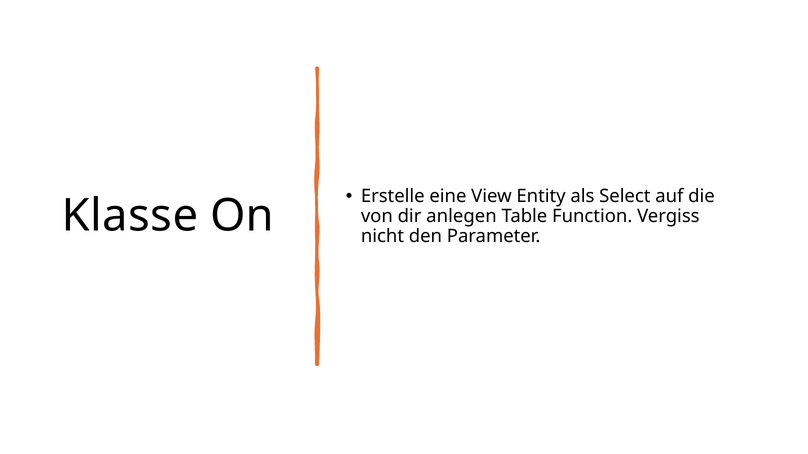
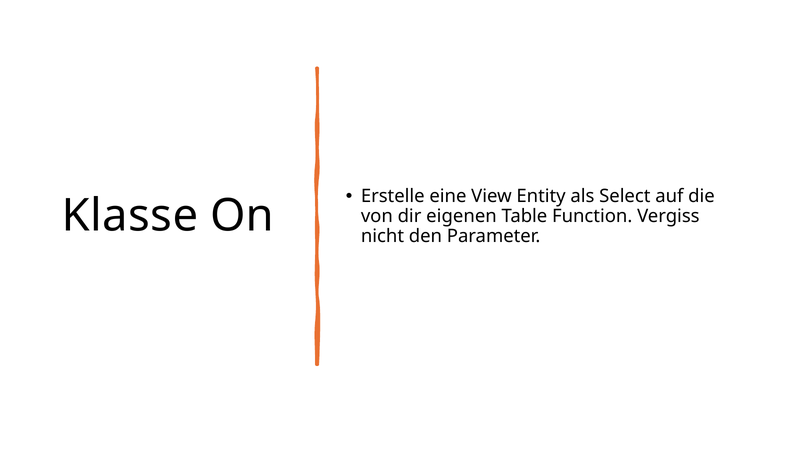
anlegen: anlegen -> eigenen
